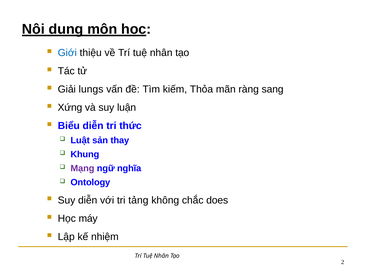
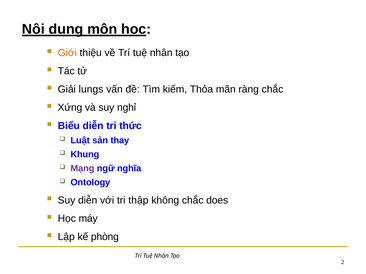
Giới colour: blue -> orange
ràng sang: sang -> chắc
luận: luận -> nghỉ
tảng: tảng -> thập
nhiệm: nhiệm -> phòng
